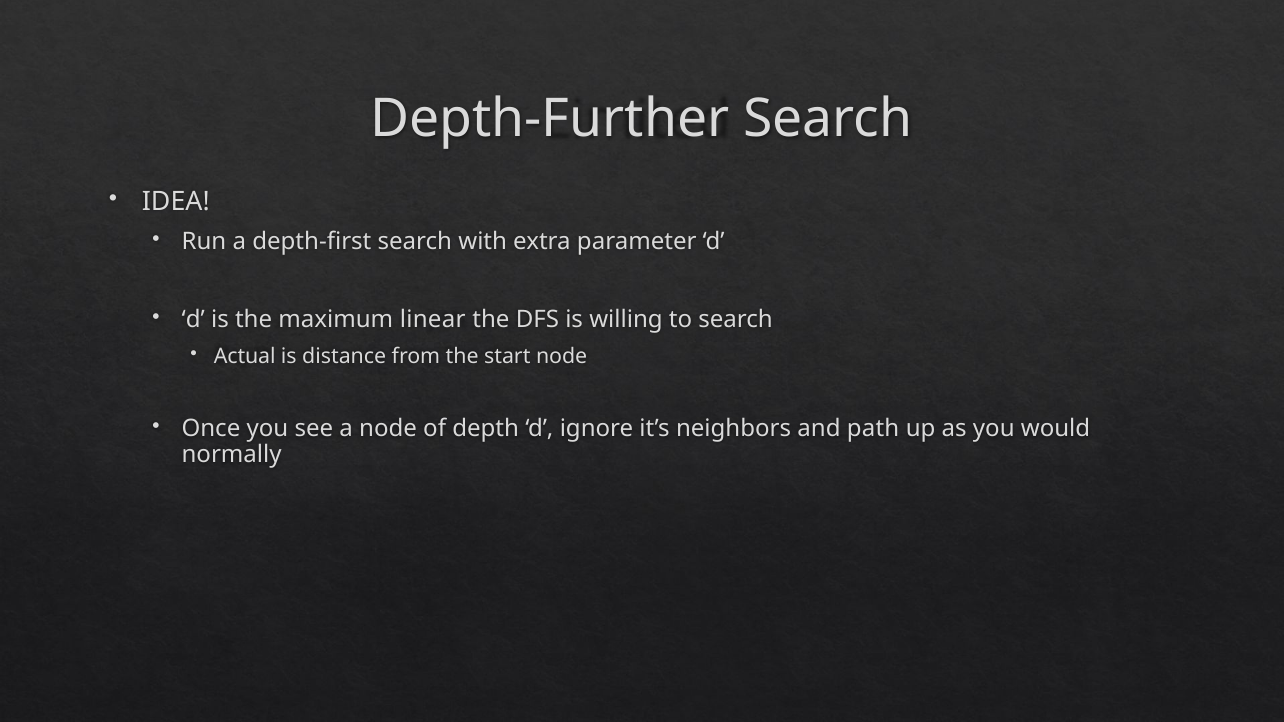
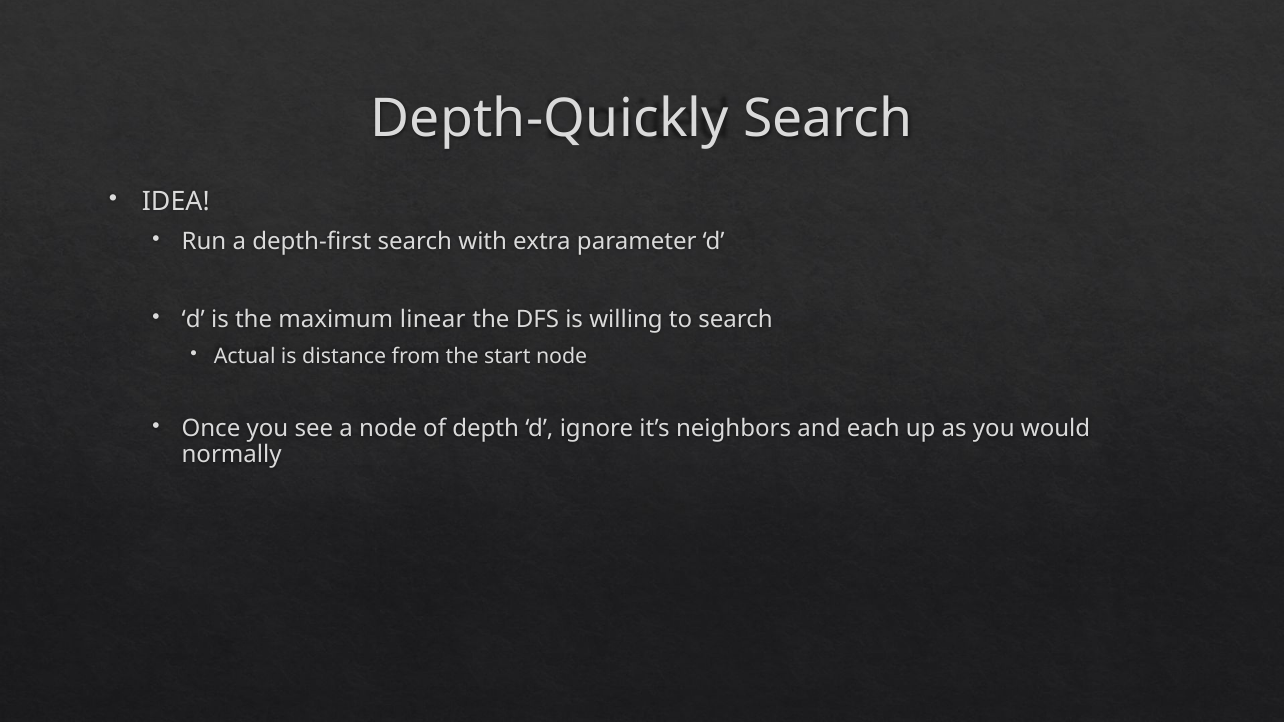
Depth-Further: Depth-Further -> Depth-Quickly
path: path -> each
